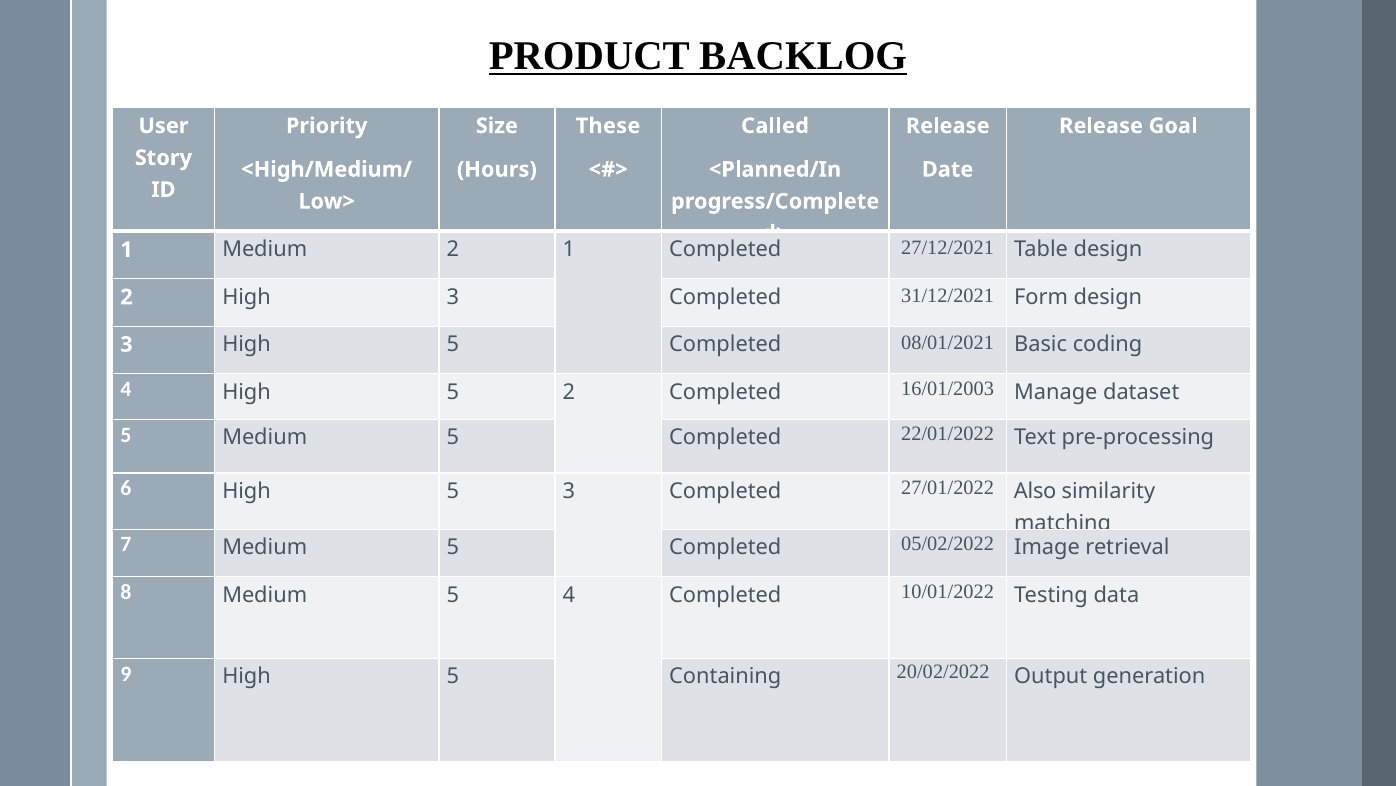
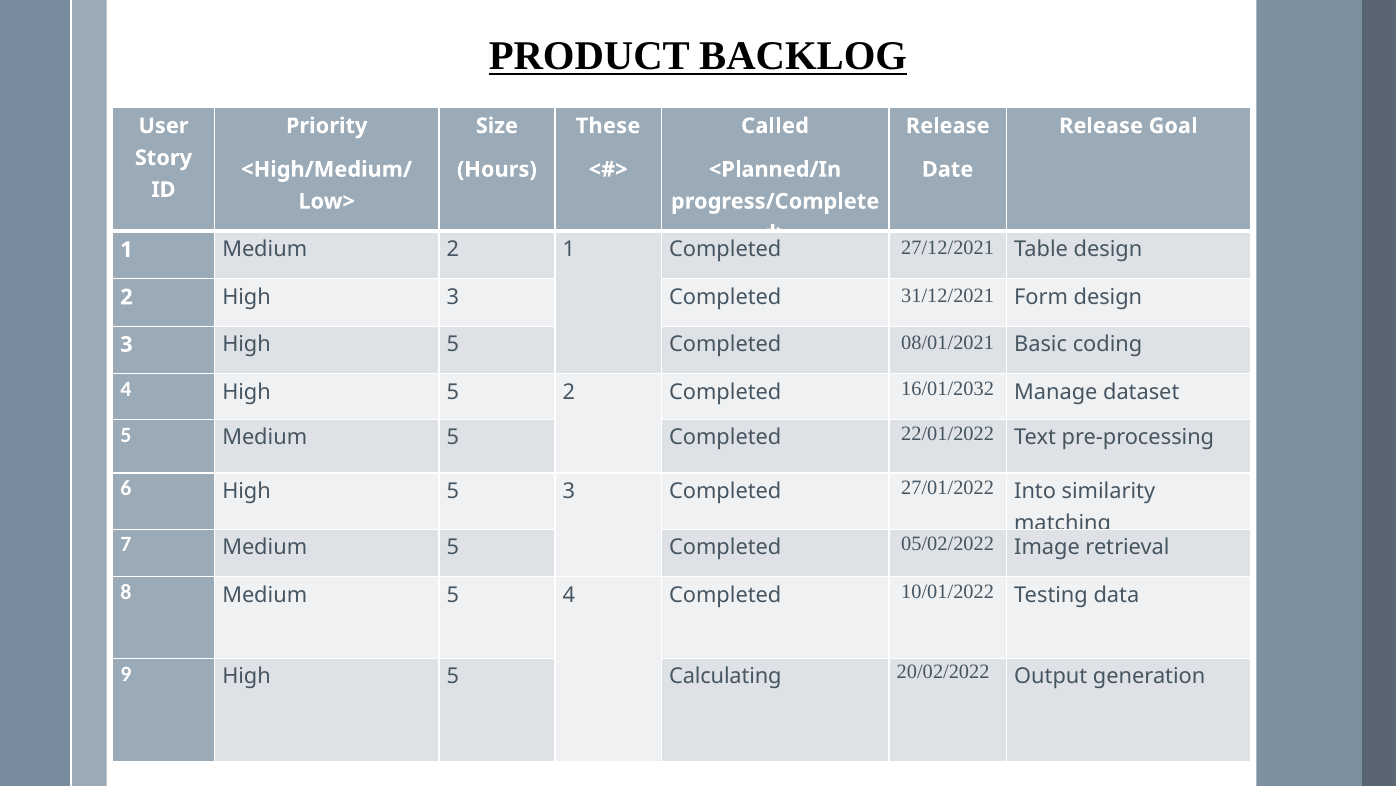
16/01/2003: 16/01/2003 -> 16/01/2032
Also: Also -> Into
Containing: Containing -> Calculating
